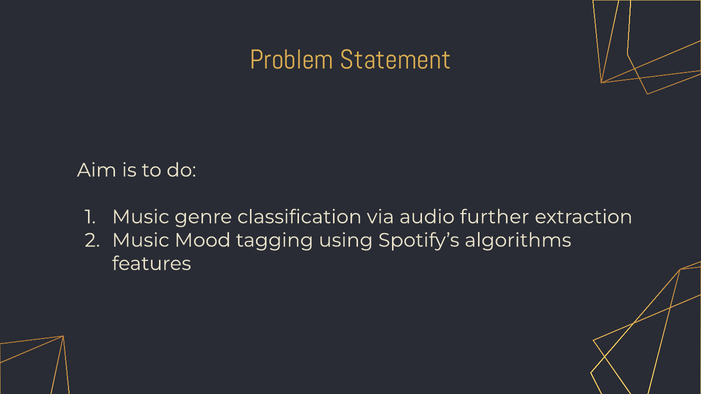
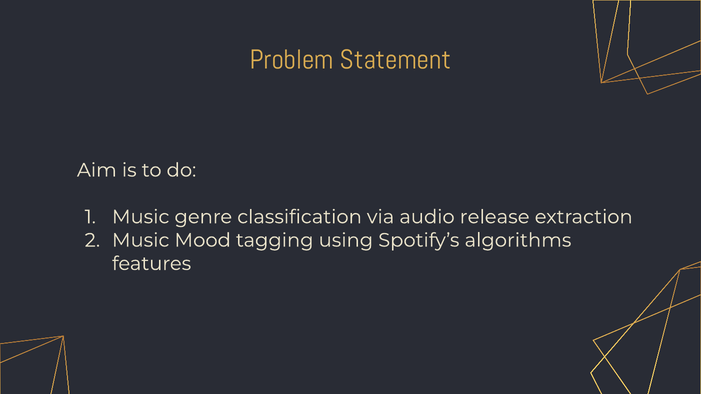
further: further -> release
